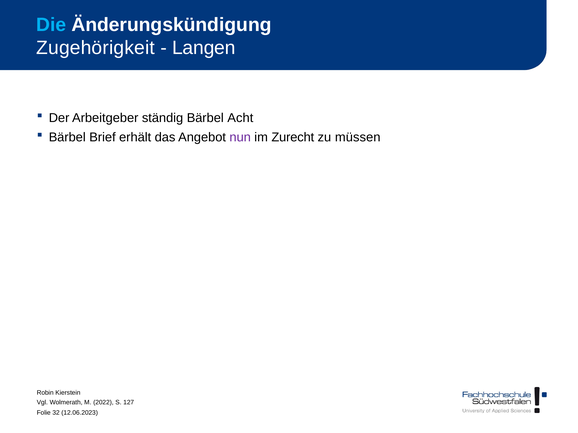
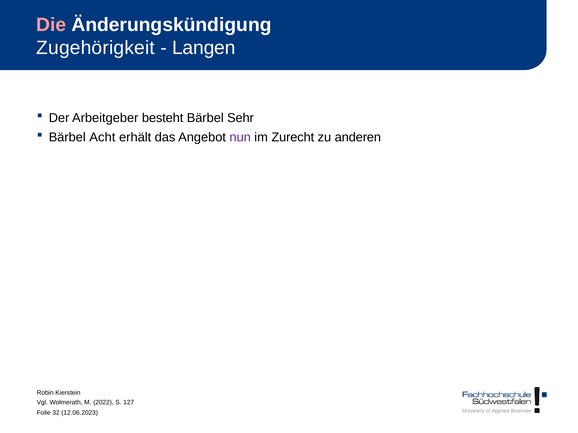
Die colour: light blue -> pink
ständig: ständig -> besteht
Acht: Acht -> Sehr
Brief: Brief -> Acht
müssen: müssen -> anderen
